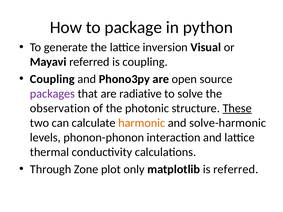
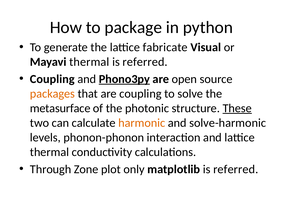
inversion: inversion -> fabricate
Mayavi referred: referred -> thermal
coupling at (145, 62): coupling -> referred
Phono3py underline: none -> present
packages colour: purple -> orange
are radiative: radiative -> coupling
observation: observation -> metasurface
